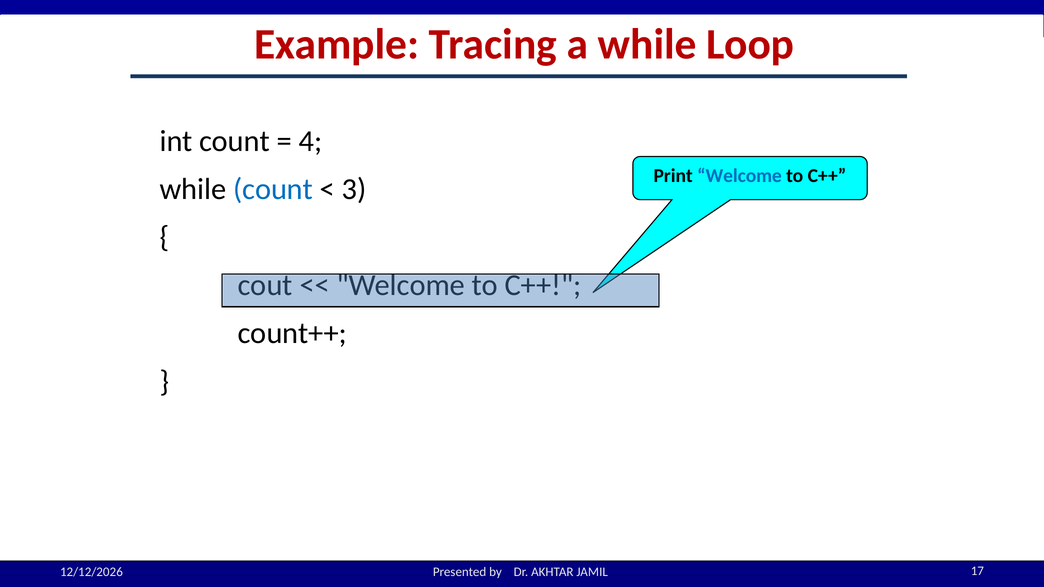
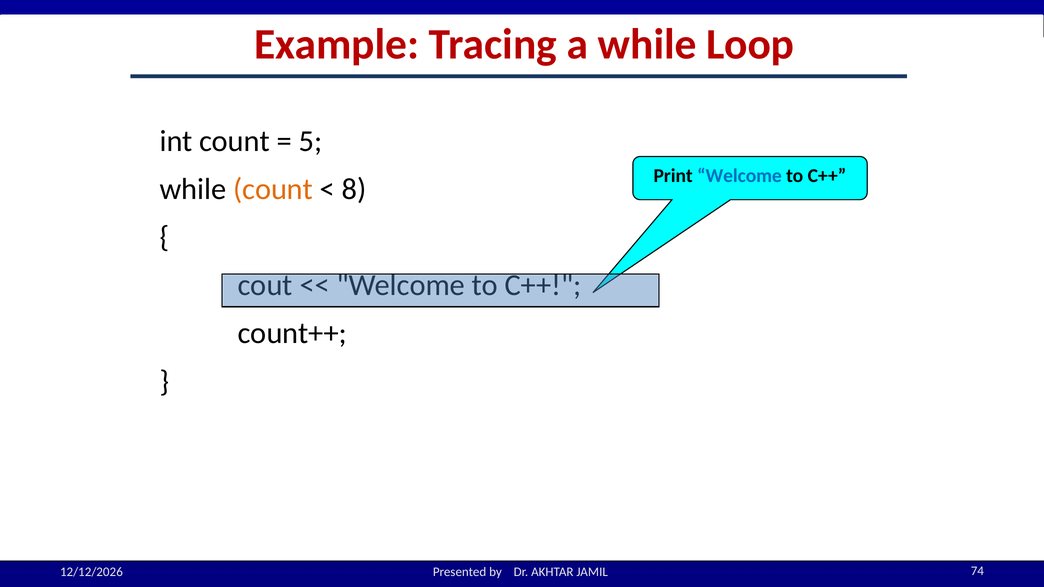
4: 4 -> 5
count at (273, 189) colour: blue -> orange
3: 3 -> 8
17: 17 -> 74
